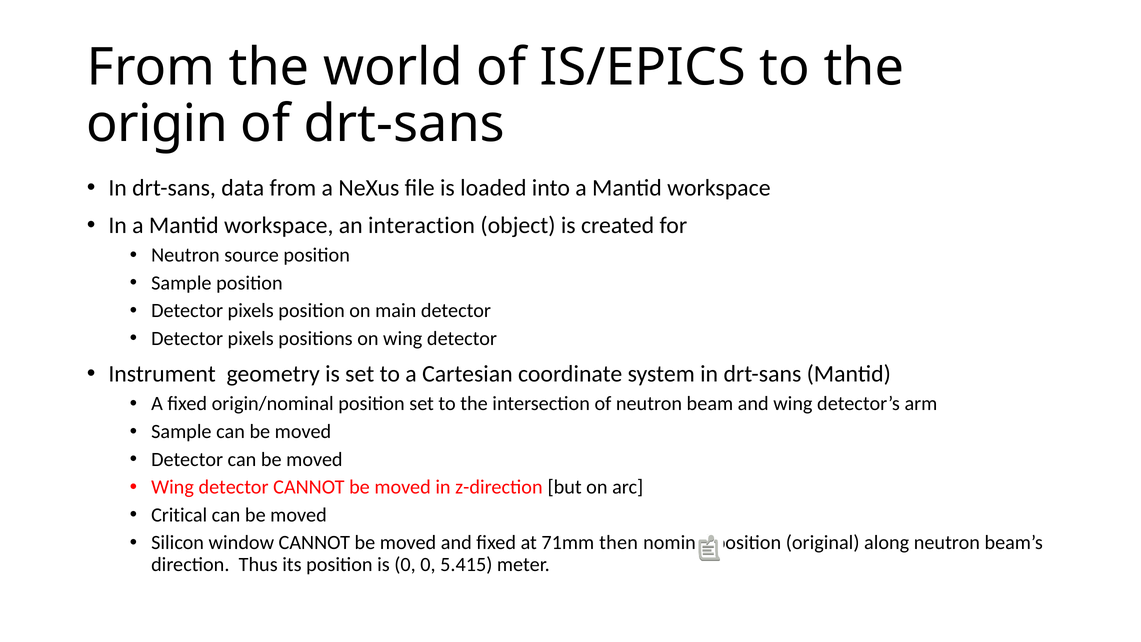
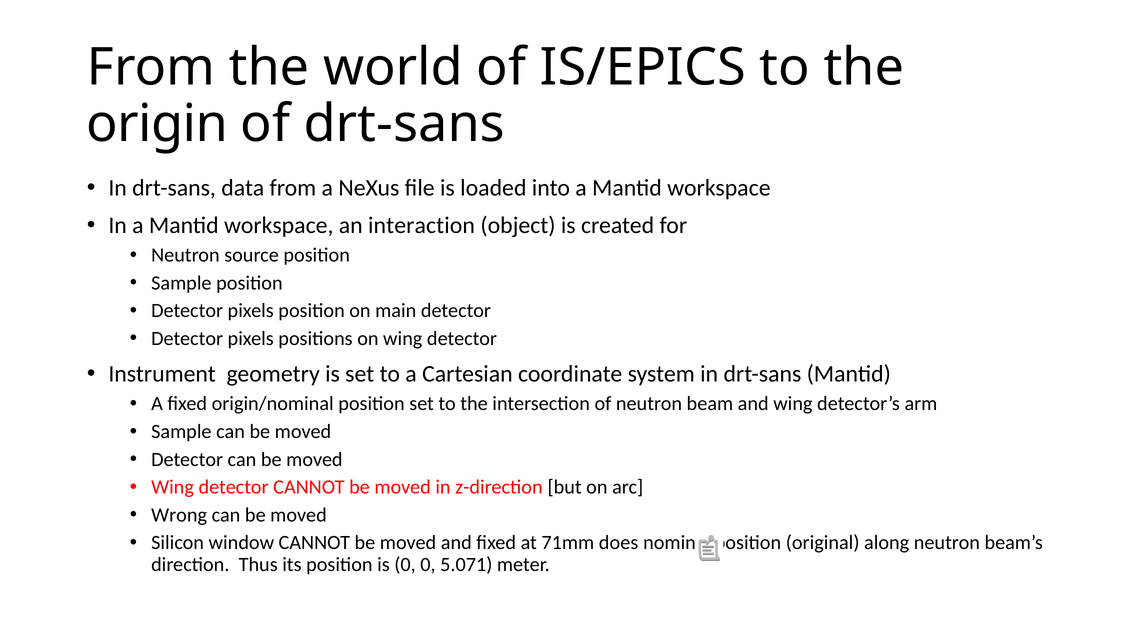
Critical: Critical -> Wrong
then: then -> does
5.415: 5.415 -> 5.071
